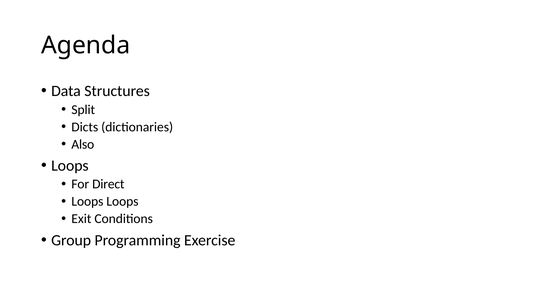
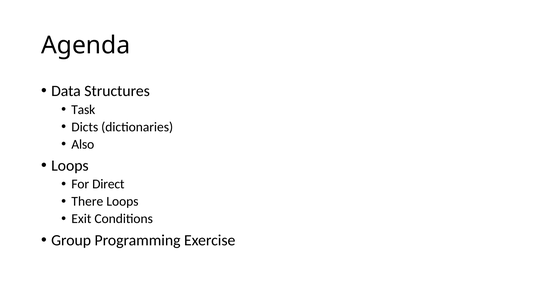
Split: Split -> Task
Loops at (87, 202): Loops -> There
